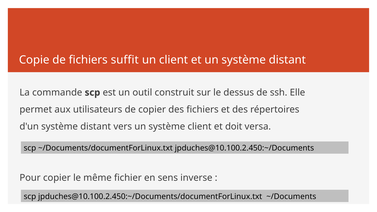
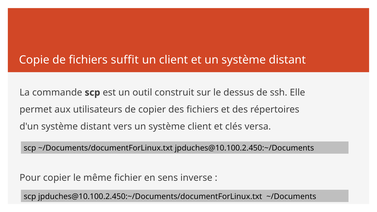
doit: doit -> clés
